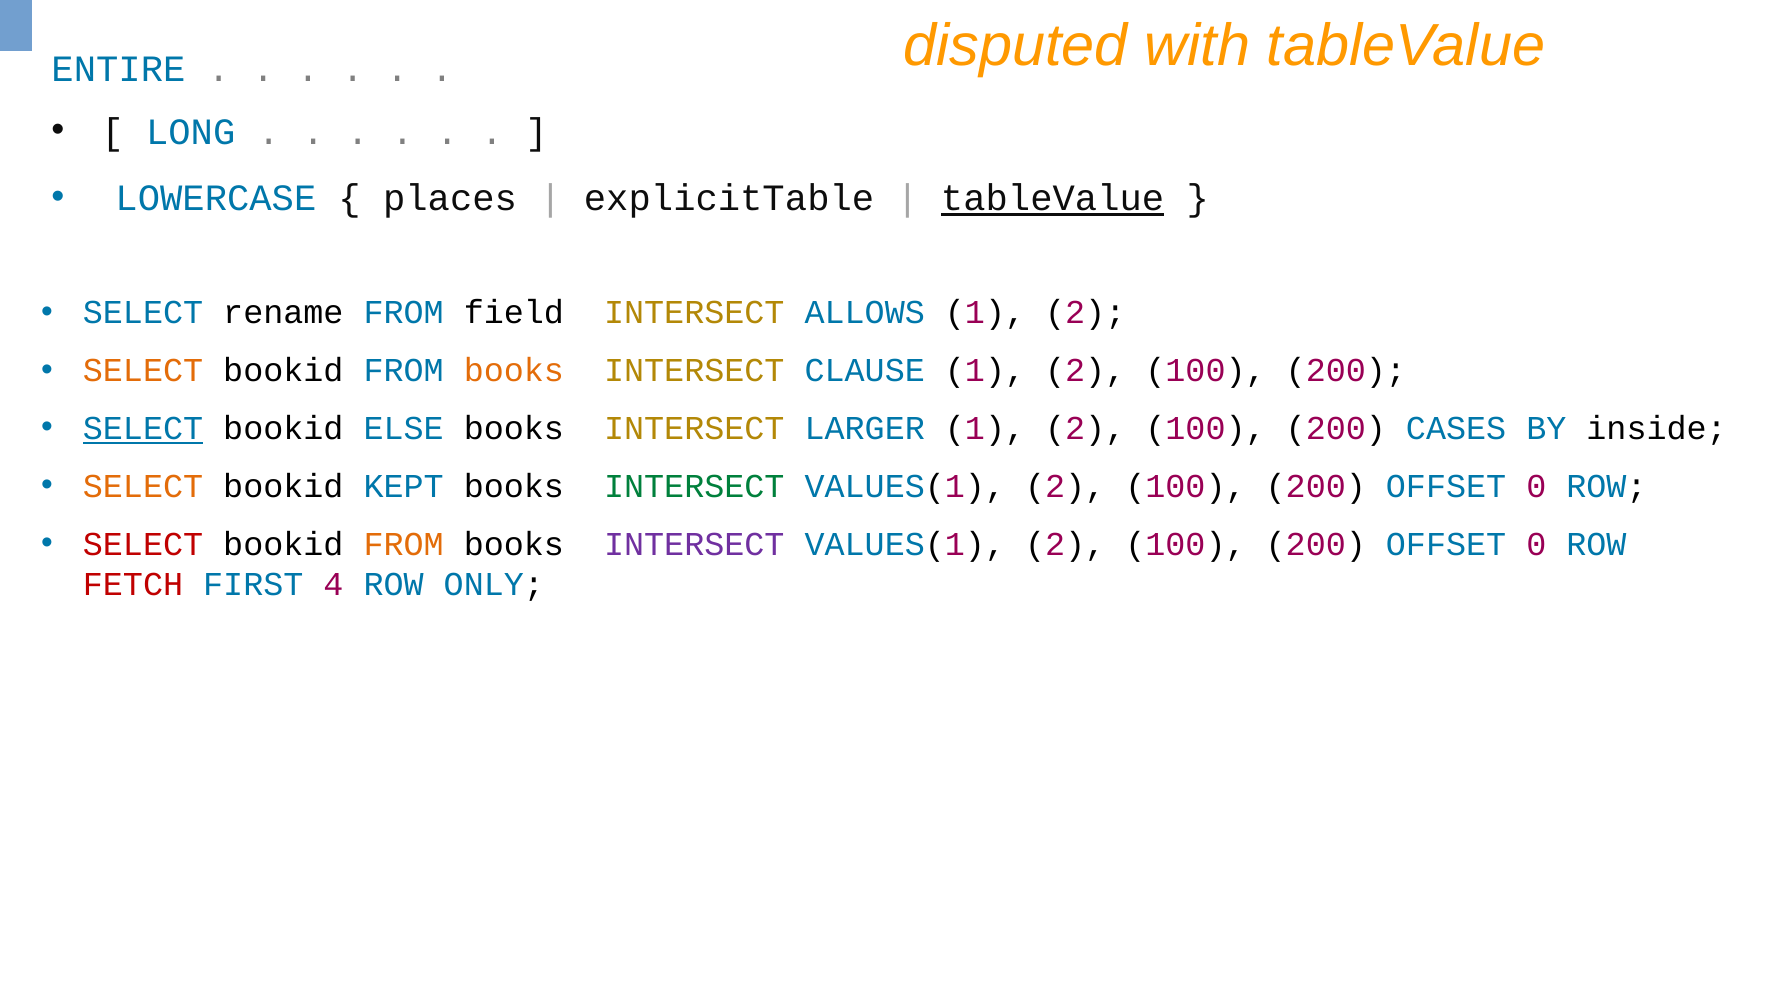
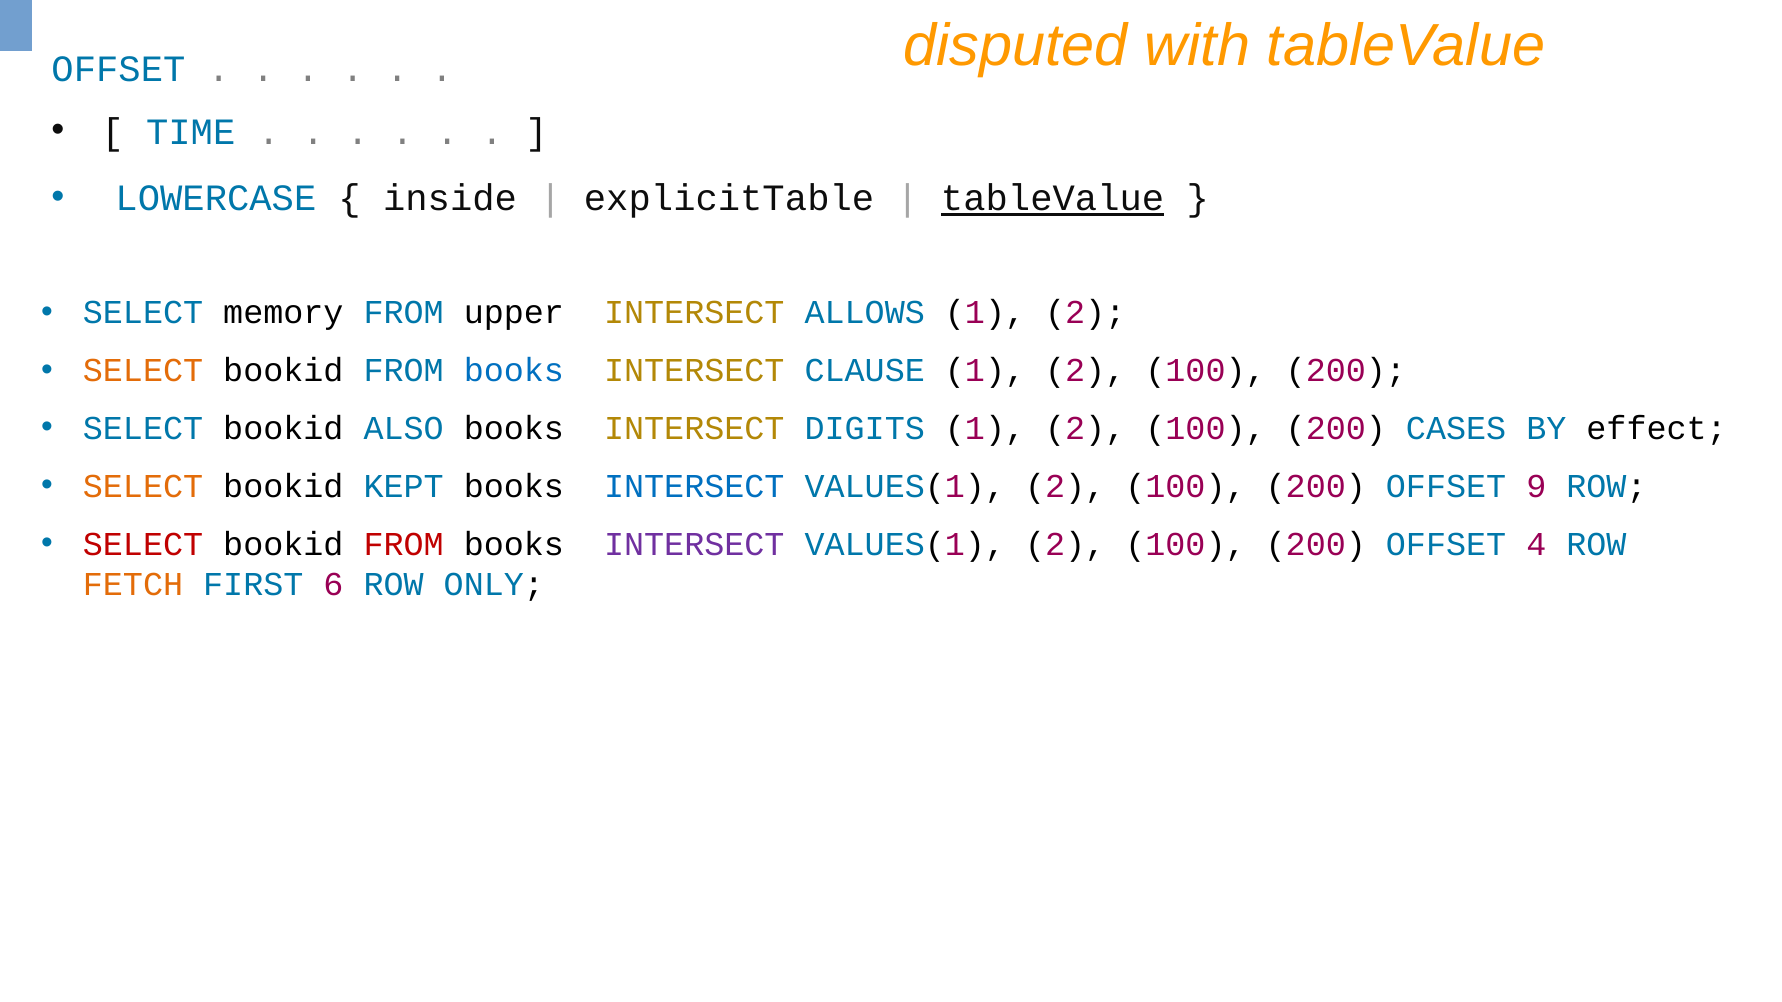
ENTIRE at (118, 70): ENTIRE -> OFFSET
LONG: LONG -> TIME
places: places -> inside
rename: rename -> memory
field: field -> upper
books at (514, 371) colour: orange -> blue
SELECT at (143, 429) underline: present -> none
ELSE: ELSE -> ALSO
LARGER: LARGER -> DIGITS
inside: inside -> effect
INTERSECT at (694, 487) colour: green -> blue
0 at (1536, 487): 0 -> 9
FROM at (404, 545) colour: orange -> red
0 at (1536, 545): 0 -> 4
FETCH colour: red -> orange
4: 4 -> 6
